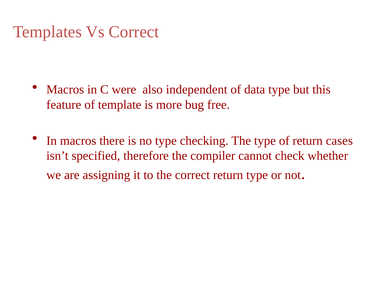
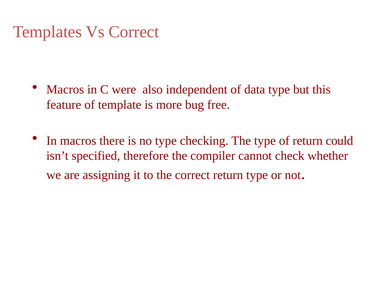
cases: cases -> could
